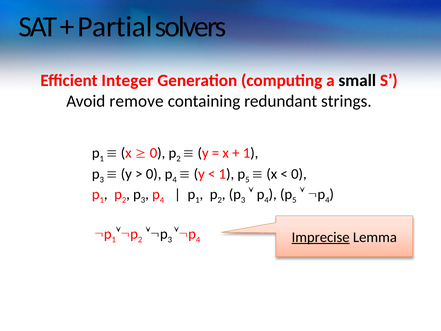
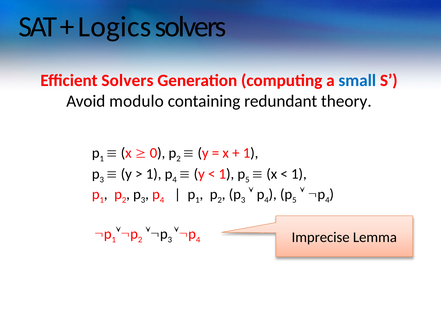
Partial: Partial -> Logics
Efficient Integer: Integer -> Solvers
small colour: black -> blue
remove: remove -> modulo
strings: strings -> theory
0 at (154, 174): 0 -> 1
0 at (299, 174): 0 -> 1
Imprecise underline: present -> none
